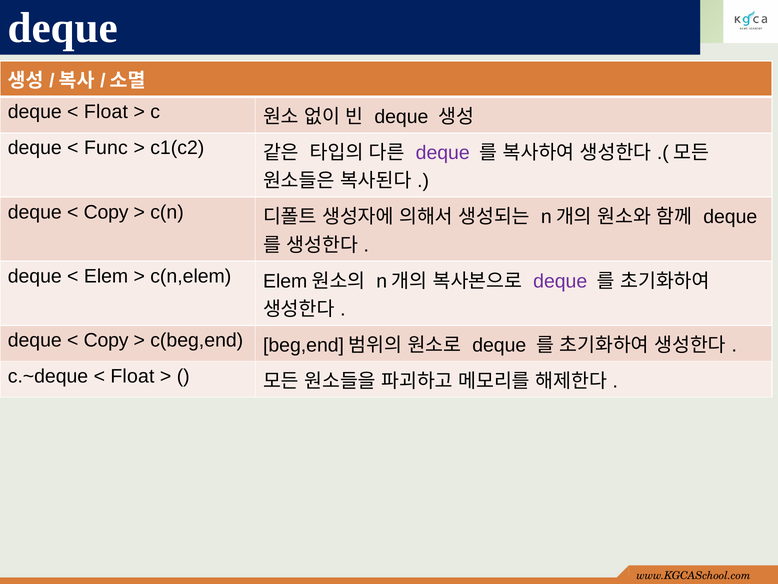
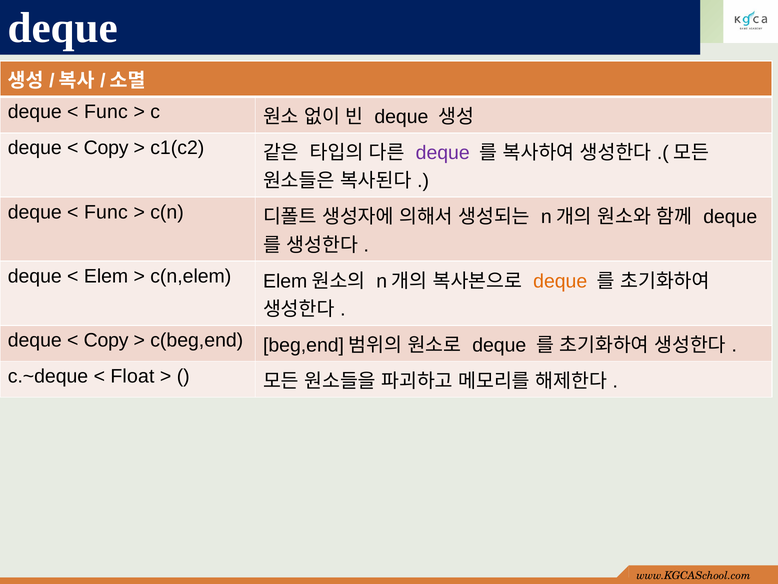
Float at (106, 112): Float -> Func
Func at (106, 148): Func -> Copy
Copy at (106, 212): Copy -> Func
deque at (560, 281) colour: purple -> orange
